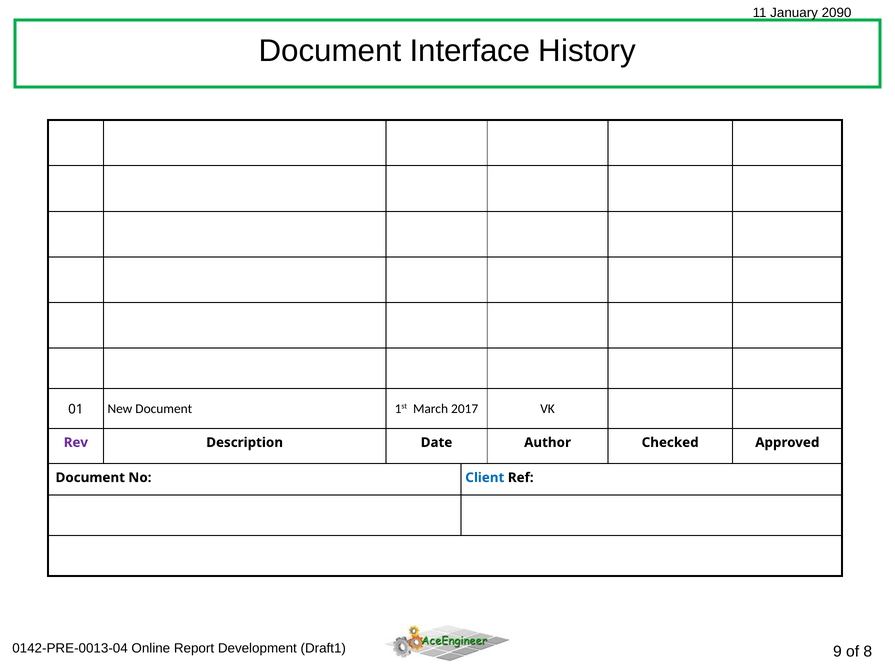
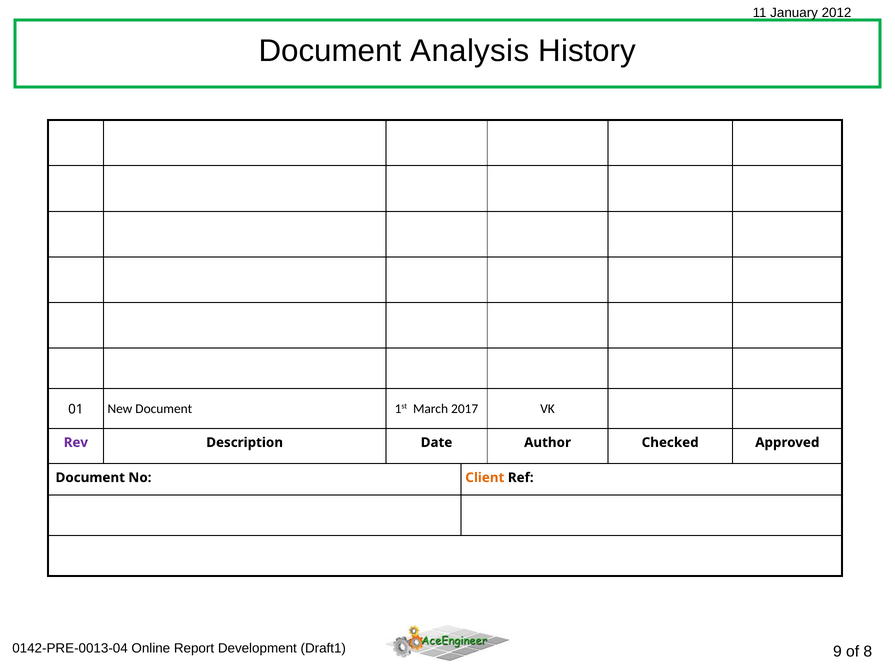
2090: 2090 -> 2012
Interface: Interface -> Analysis
Client colour: blue -> orange
